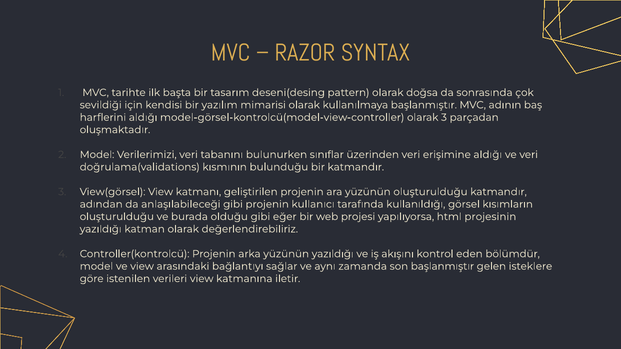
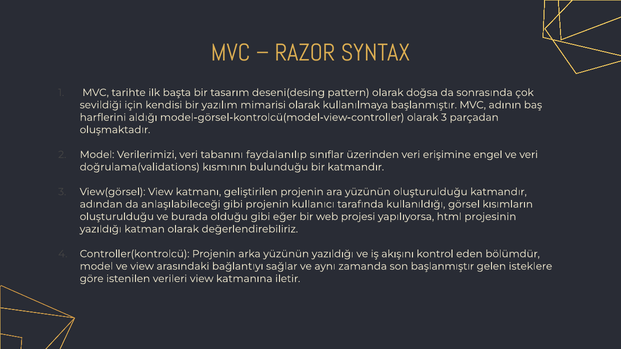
bulunurken: bulunurken -> faydalanılıp
erişimine aldığı: aldığı -> engel
